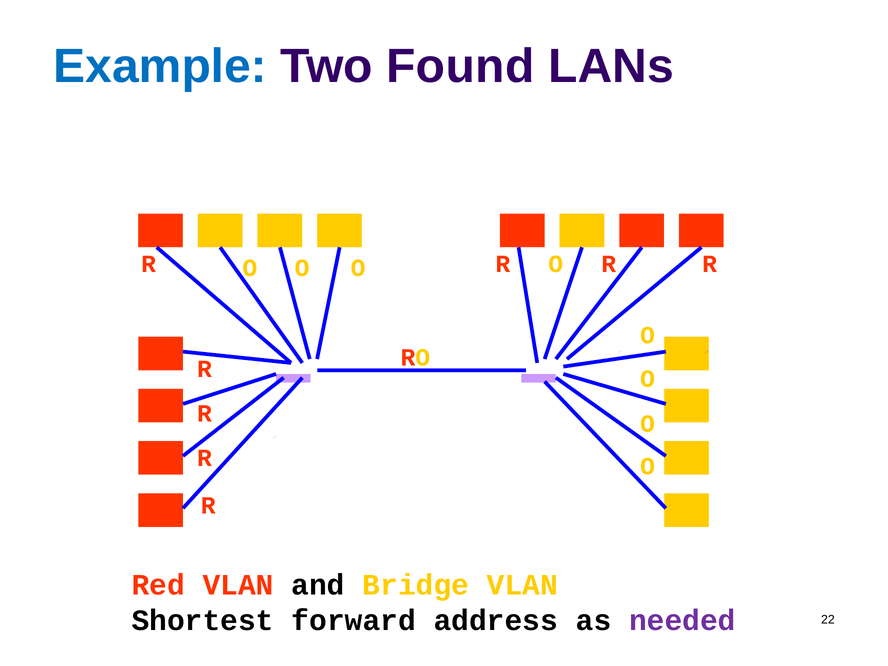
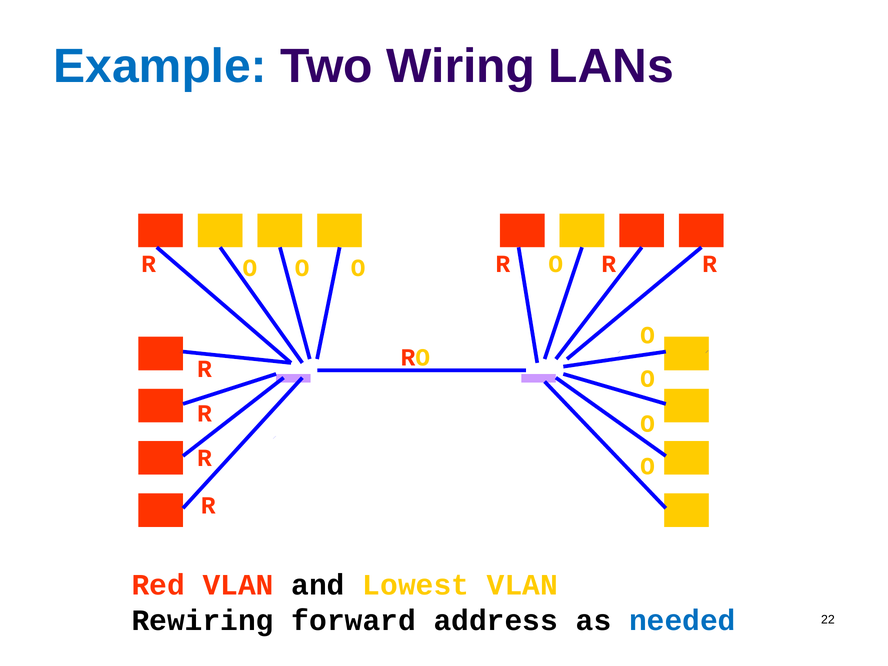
Found: Found -> Wiring
Bridge: Bridge -> Lowest
Shortest: Shortest -> Rewiring
needed colour: purple -> blue
